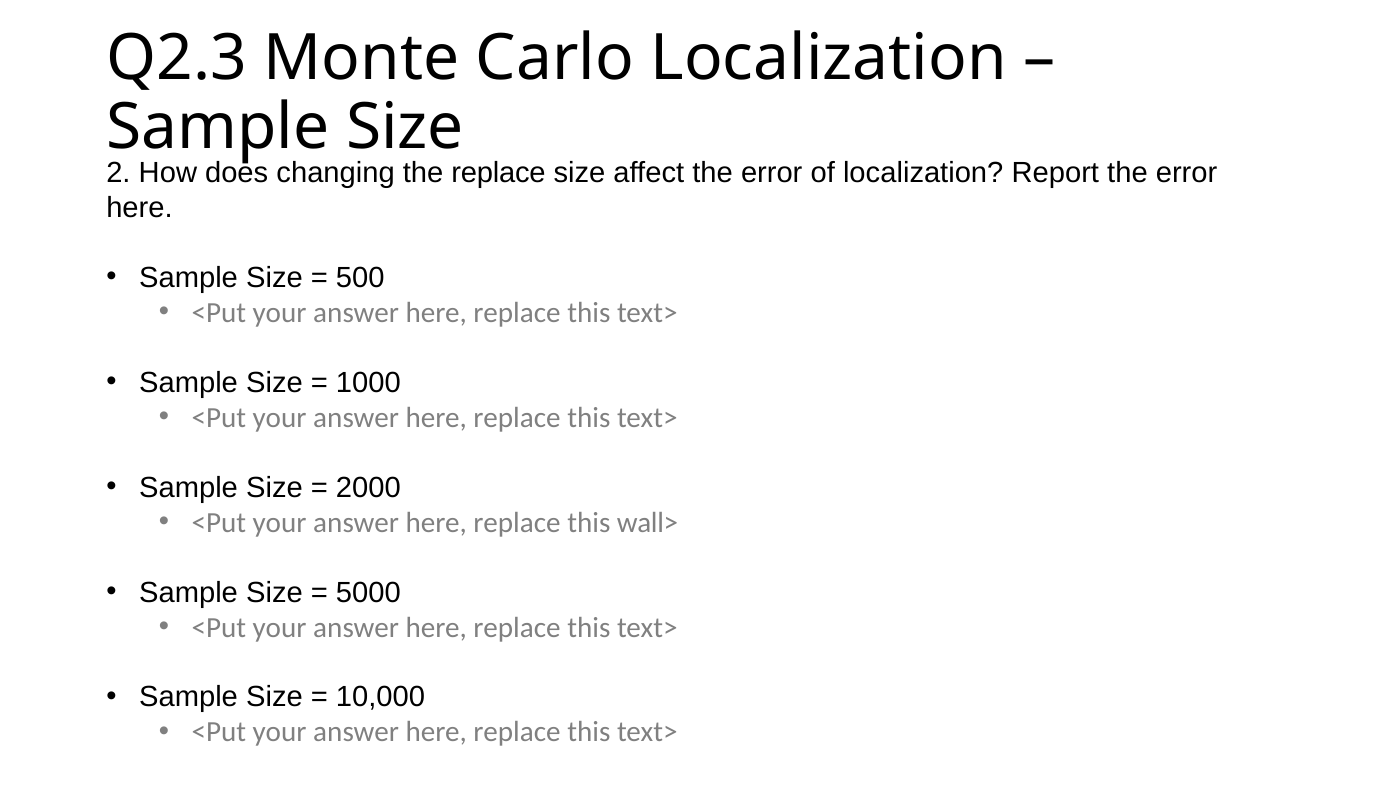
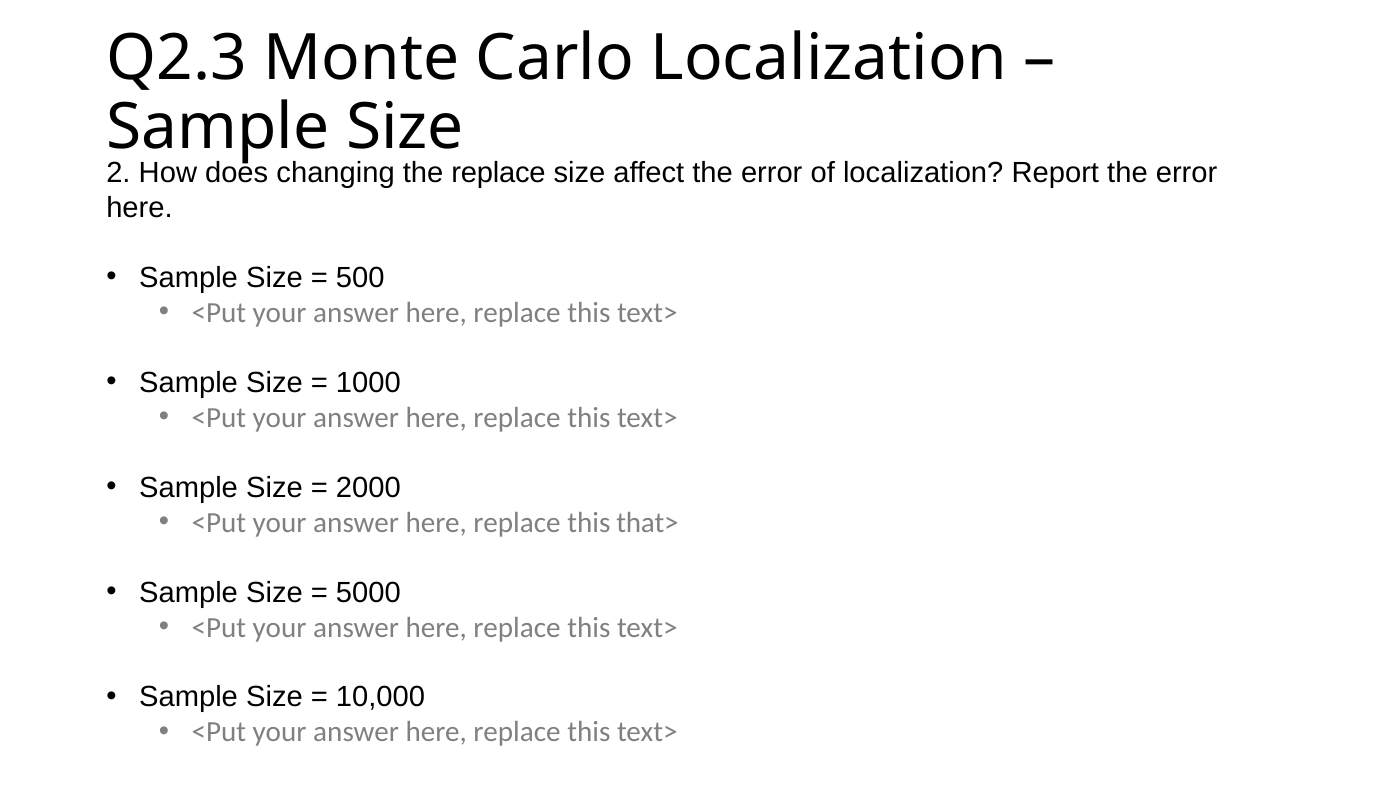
wall>: wall> -> that>
